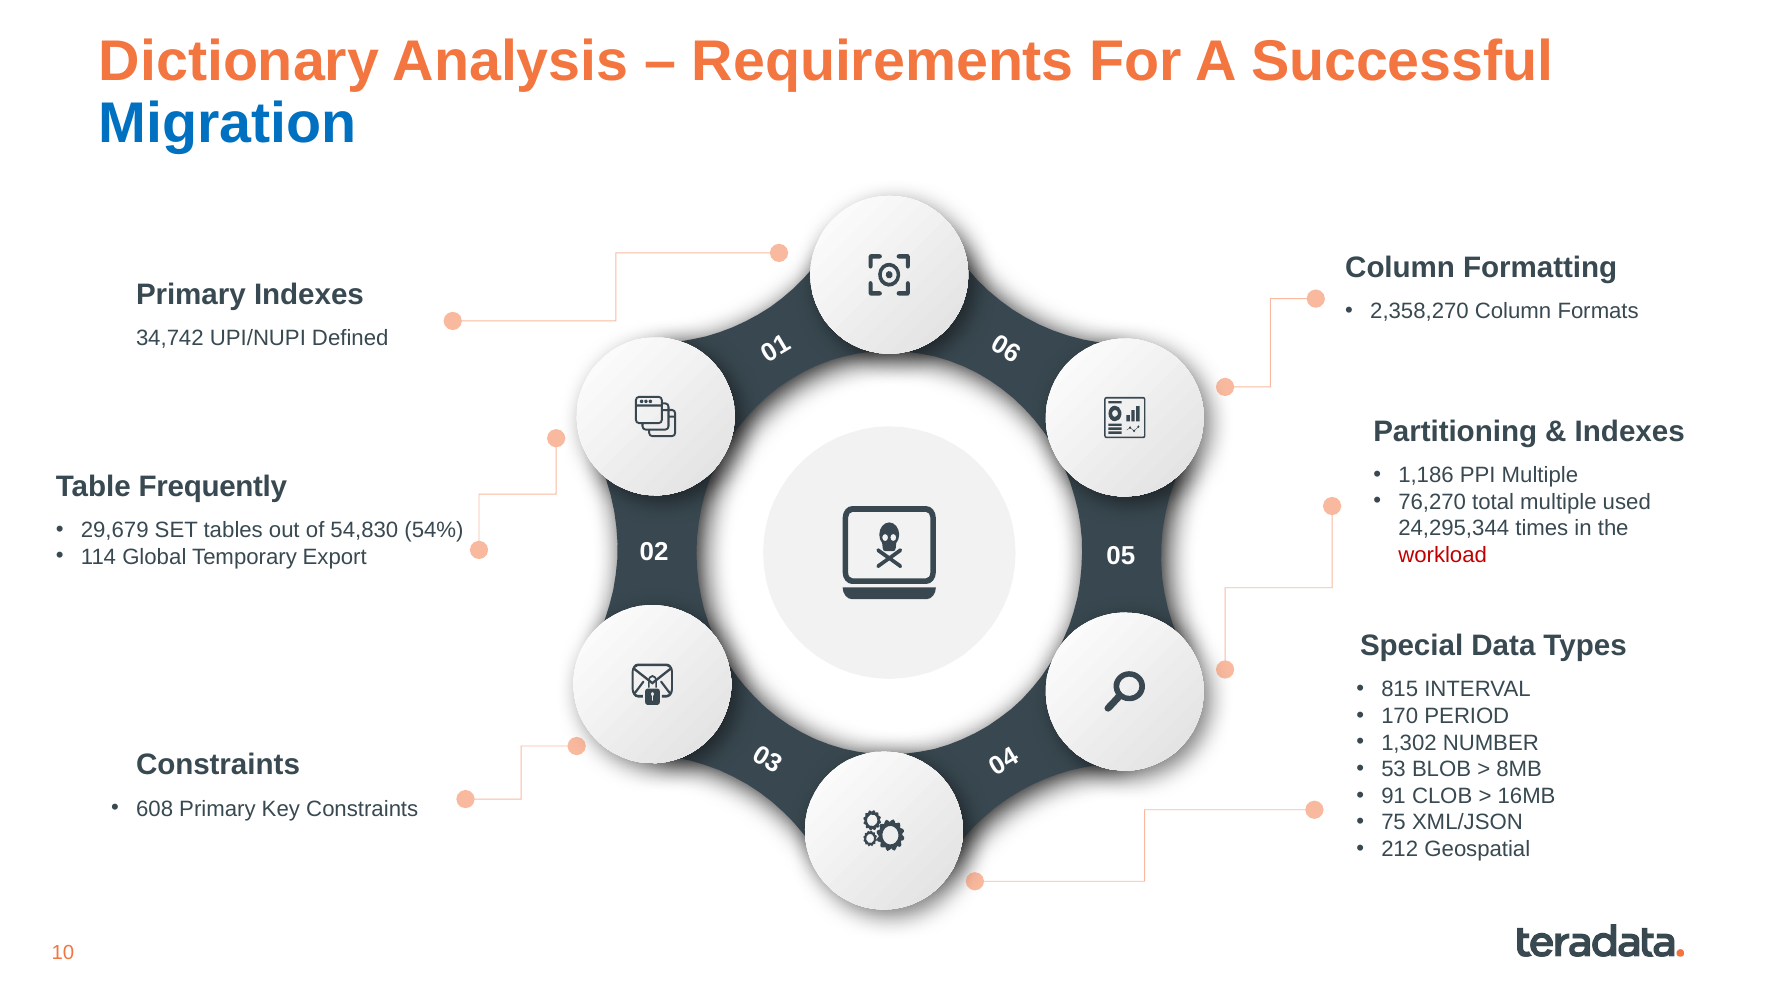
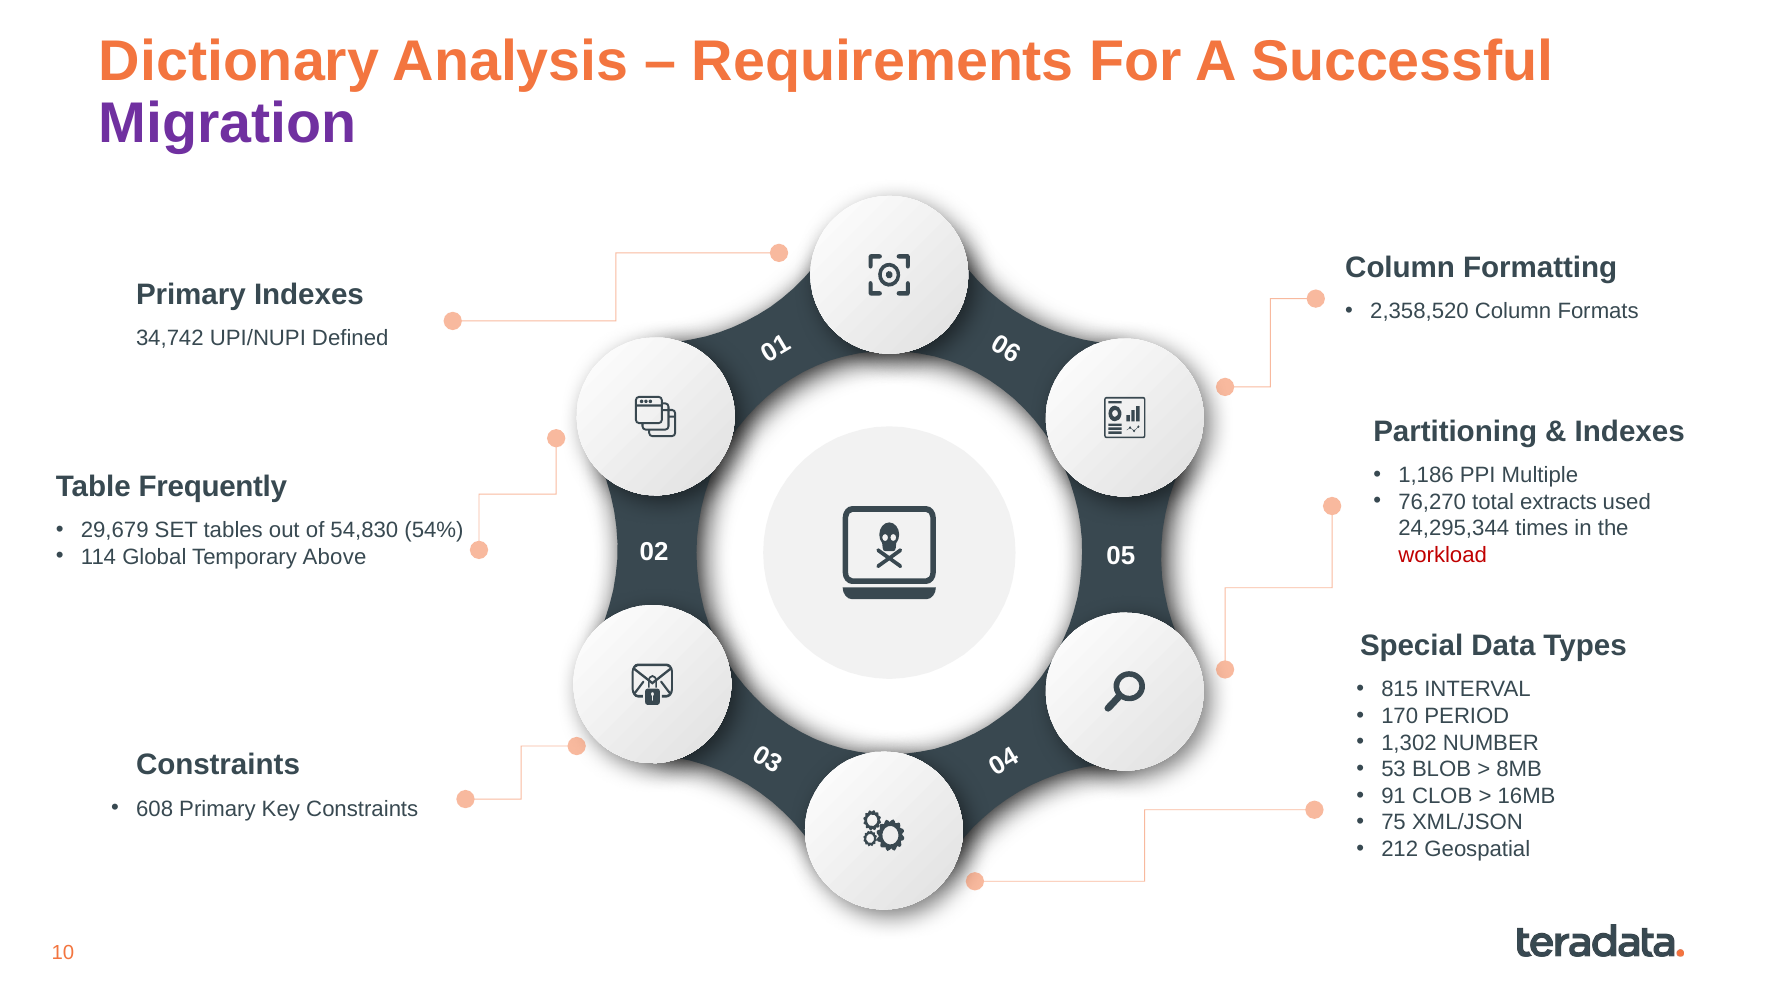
Migration colour: blue -> purple
2,358,270: 2,358,270 -> 2,358,520
total multiple: multiple -> extracts
Export: Export -> Above
